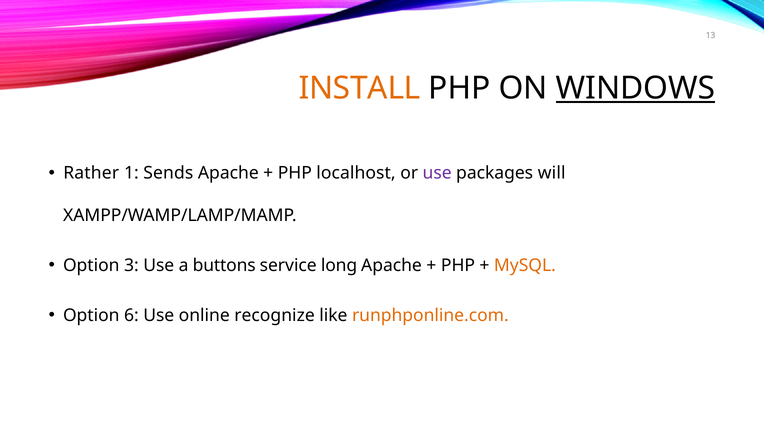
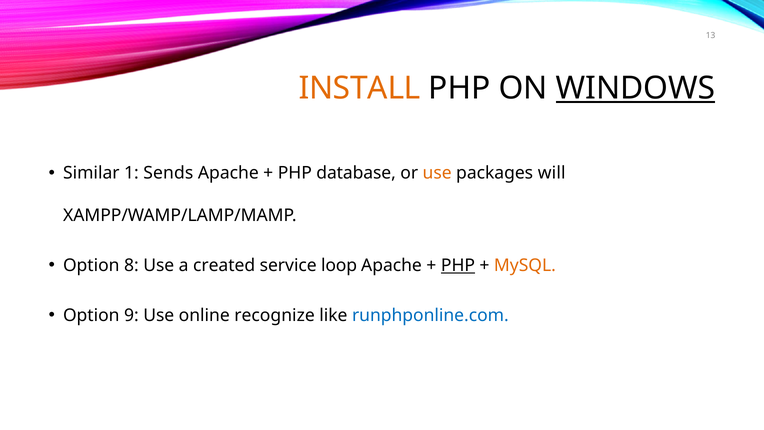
Rather: Rather -> Similar
localhost: localhost -> database
use at (437, 173) colour: purple -> orange
3: 3 -> 8
buttons: buttons -> created
long: long -> loop
PHP at (458, 265) underline: none -> present
6: 6 -> 9
runphponline.com colour: orange -> blue
